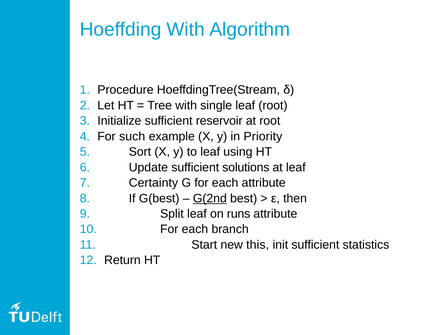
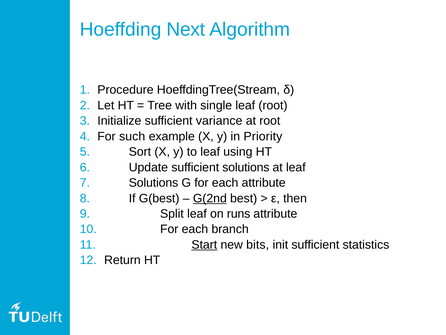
Hoeffding With: With -> Next
reservoir: reservoir -> variance
Certainty at (153, 183): Certainty -> Solutions
Start underline: none -> present
this: this -> bits
